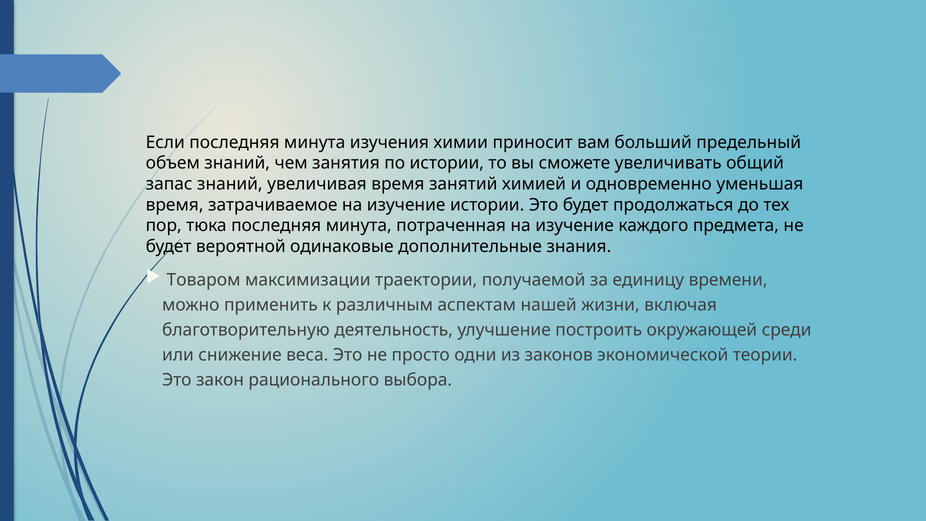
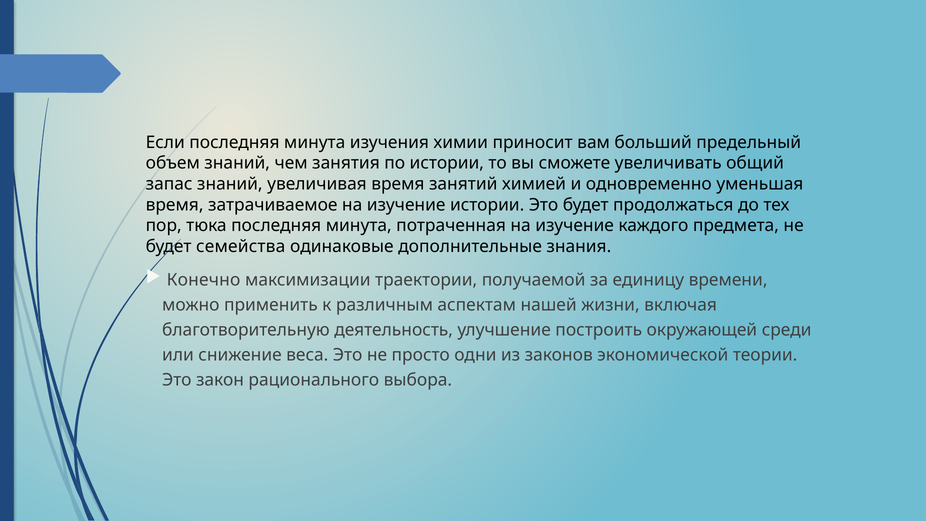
вероятной: вероятной -> семейства
Товаром: Товаром -> Конечно
